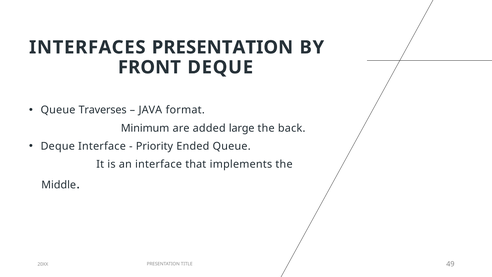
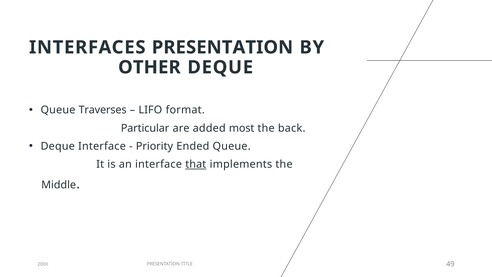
FRONT: FRONT -> OTHER
JAVA: JAVA -> LIFO
Minimum: Minimum -> Particular
large: large -> most
that underline: none -> present
